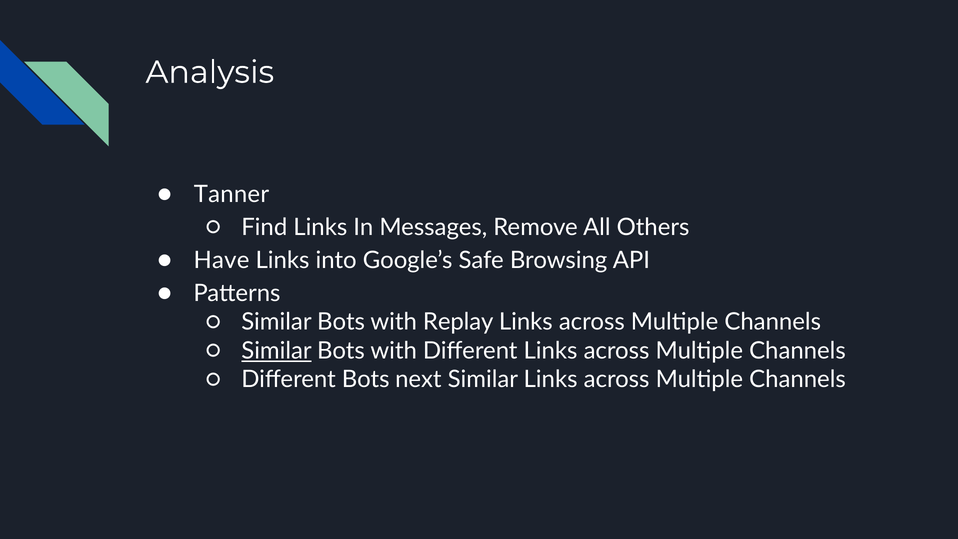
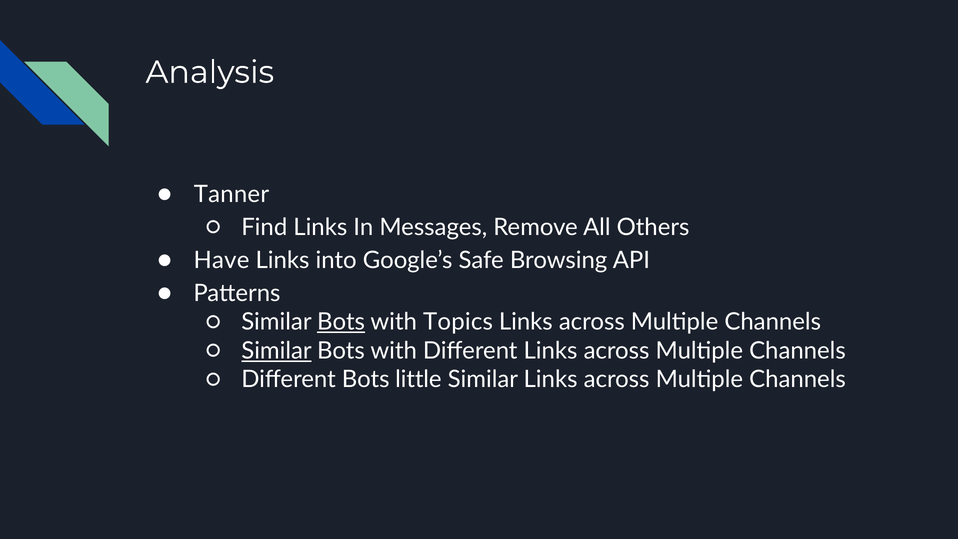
Bots at (341, 322) underline: none -> present
Replay: Replay -> Topics
next: next -> little
